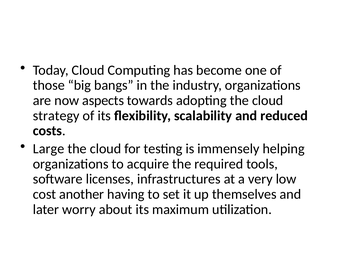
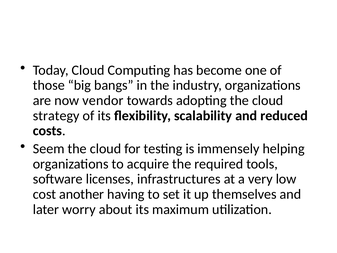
aspects: aspects -> vendor
Large: Large -> Seem
